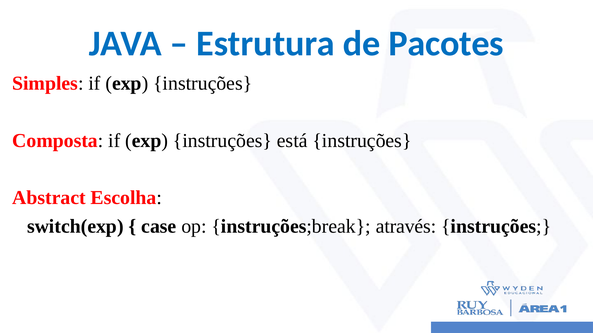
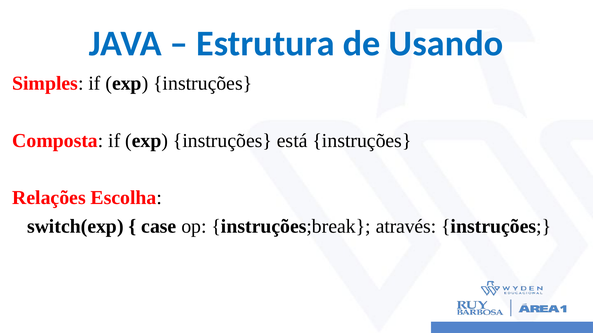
Pacotes: Pacotes -> Usando
Abstract: Abstract -> Relações
